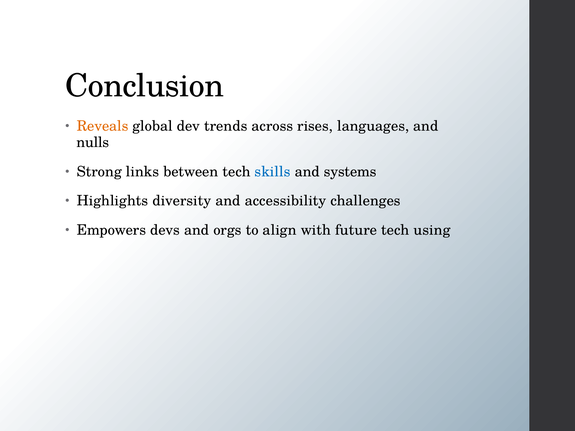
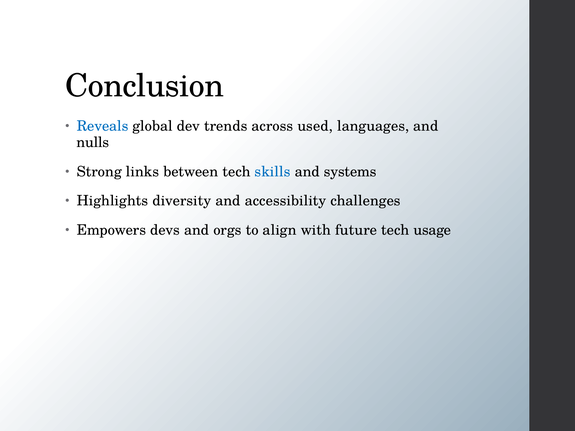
Reveals colour: orange -> blue
rises: rises -> used
using: using -> usage
